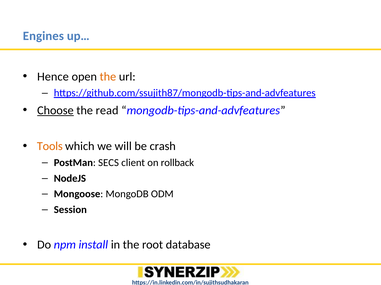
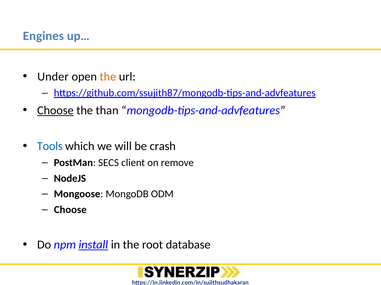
Hence: Hence -> Under
read: read -> than
Tools colour: orange -> blue
rollback: rollback -> remove
Session at (70, 210): Session -> Choose
install underline: none -> present
